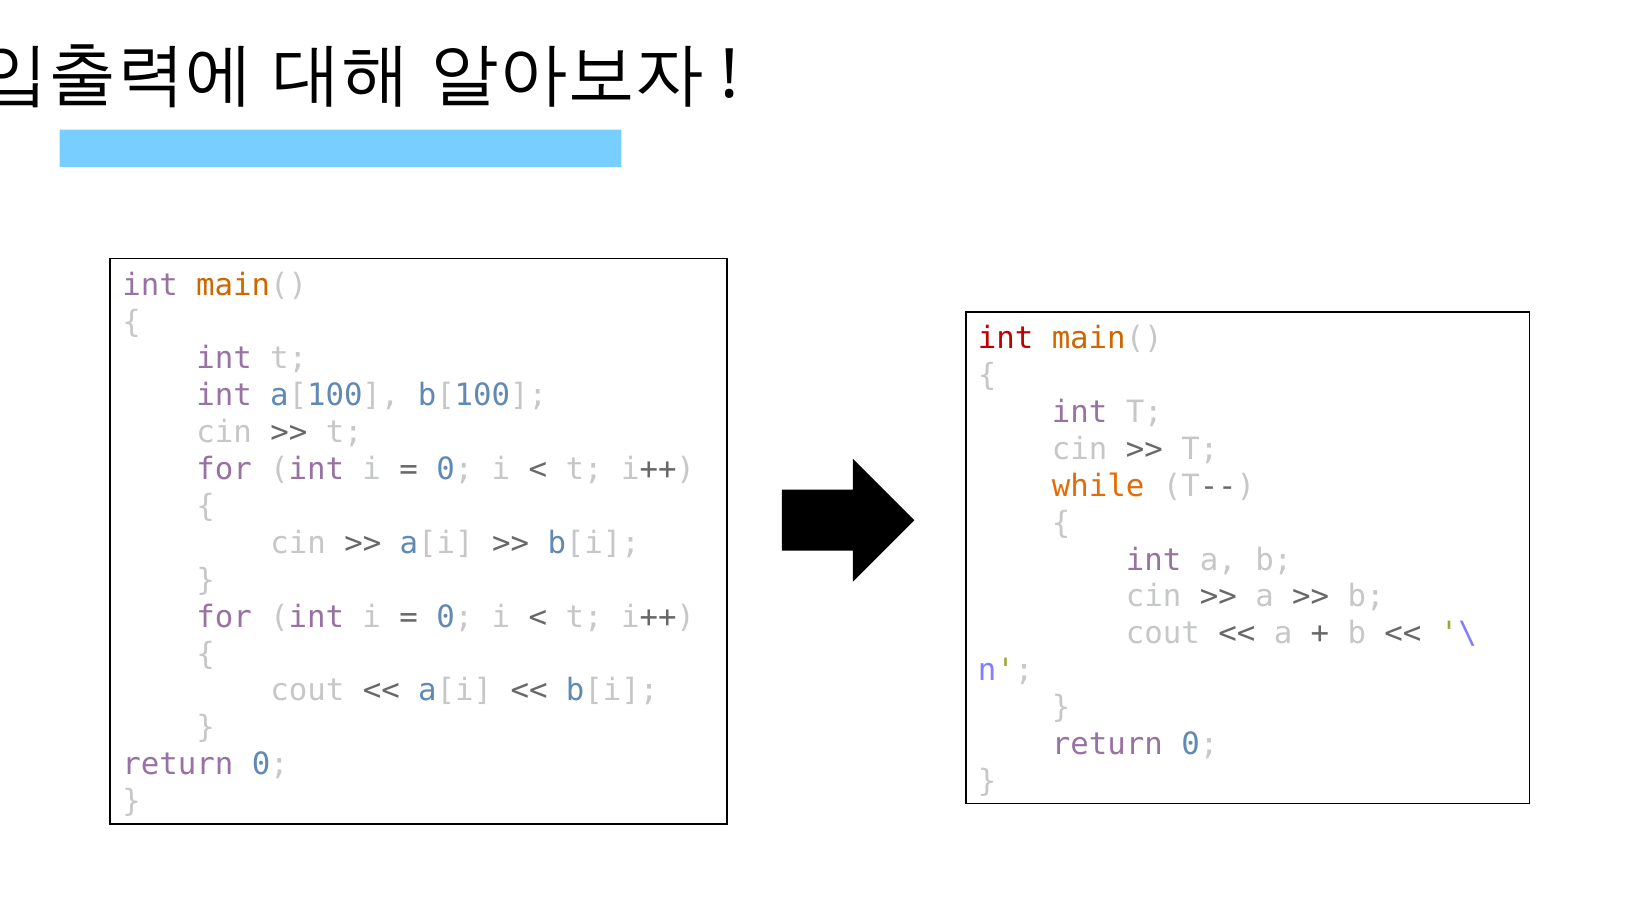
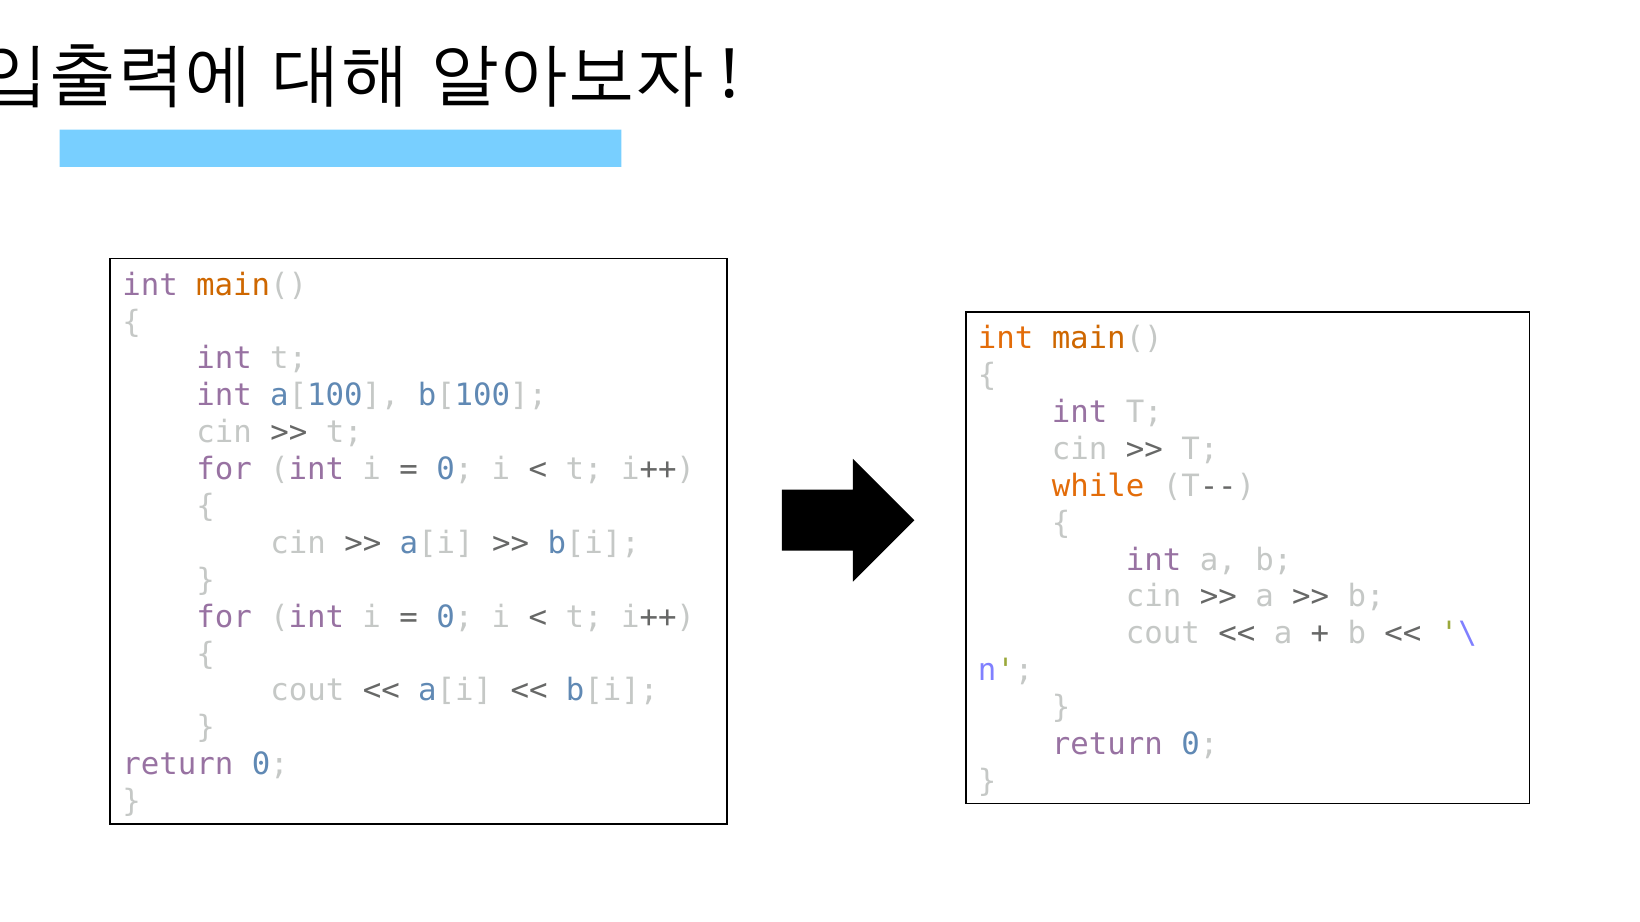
int at (1006, 339) colour: red -> orange
